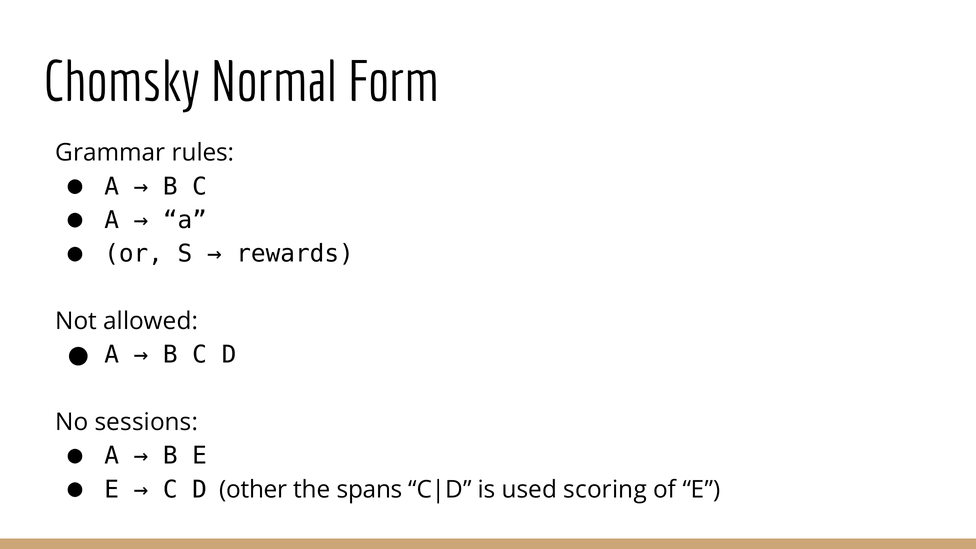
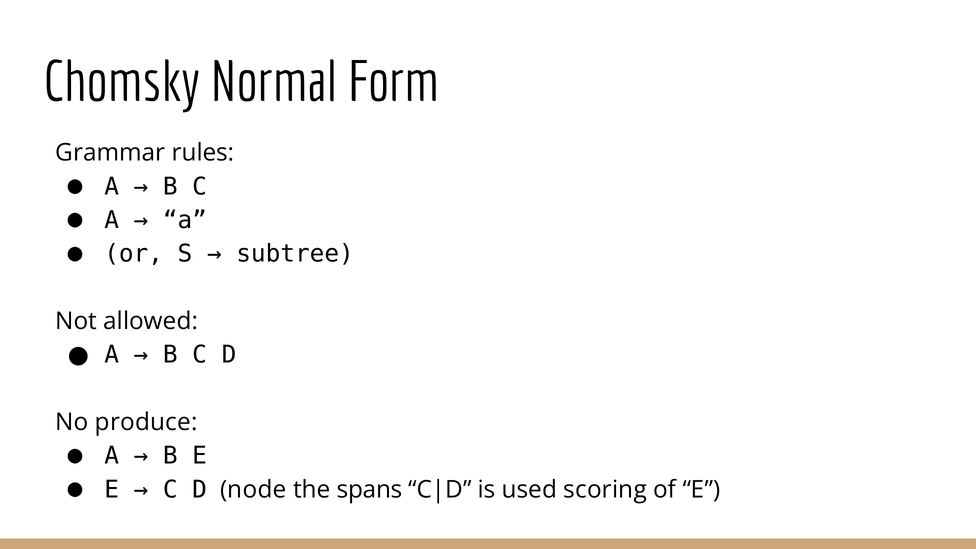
rewards: rewards -> subtree
sessions: sessions -> produce
other: other -> node
